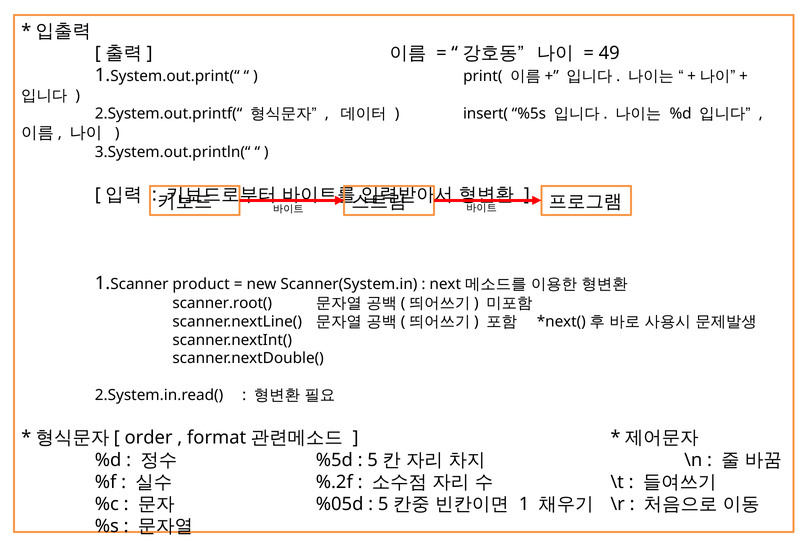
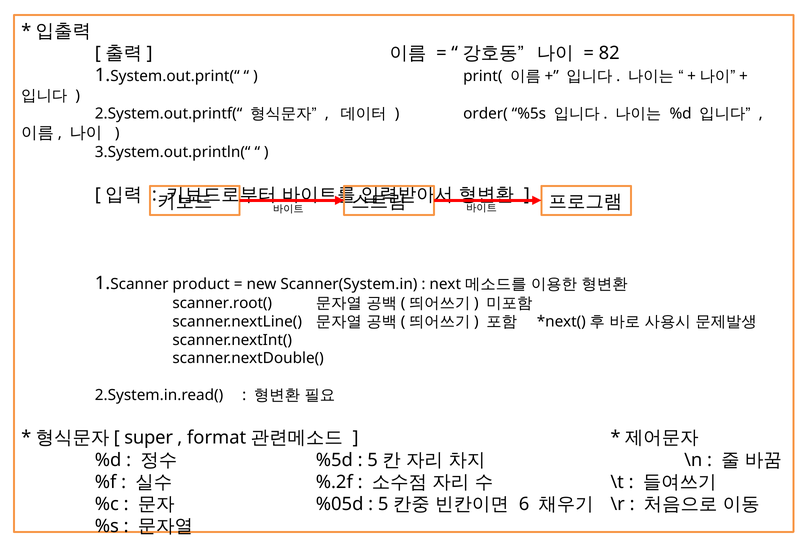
49: 49 -> 82
insert(: insert( -> order(
order: order -> super
1: 1 -> 6
